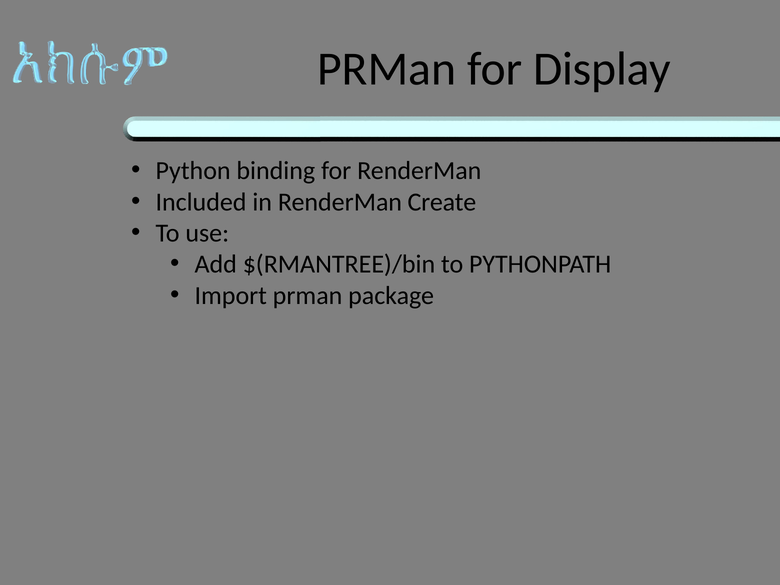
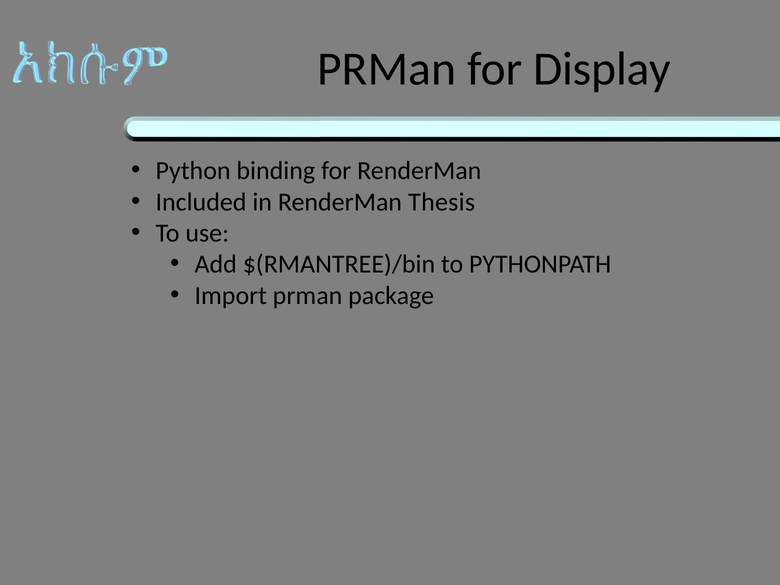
Create: Create -> Thesis
